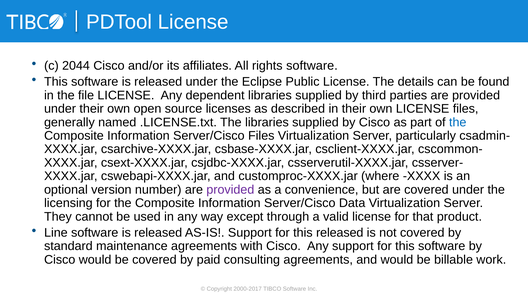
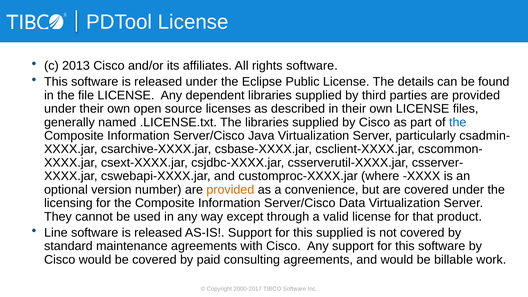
2044: 2044 -> 2013
Server/Cisco Files: Files -> Java
provided at (230, 190) colour: purple -> orange
this released: released -> supplied
